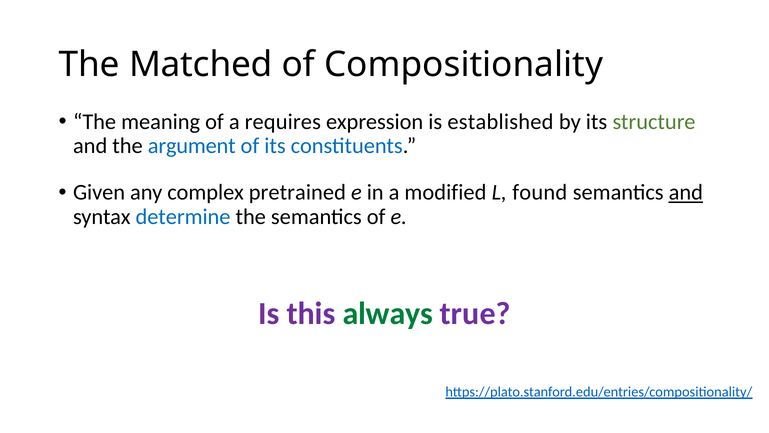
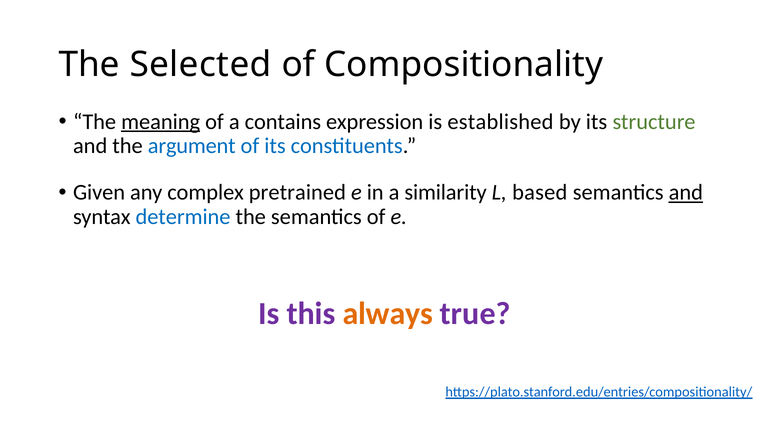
Matched: Matched -> Selected
meaning underline: none -> present
requires: requires -> contains
modified: modified -> similarity
found: found -> based
always colour: green -> orange
